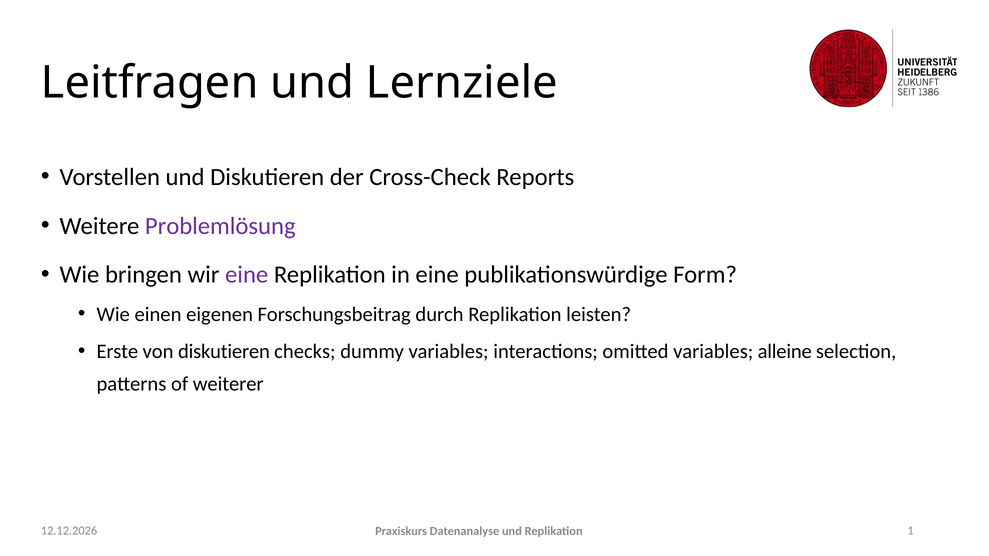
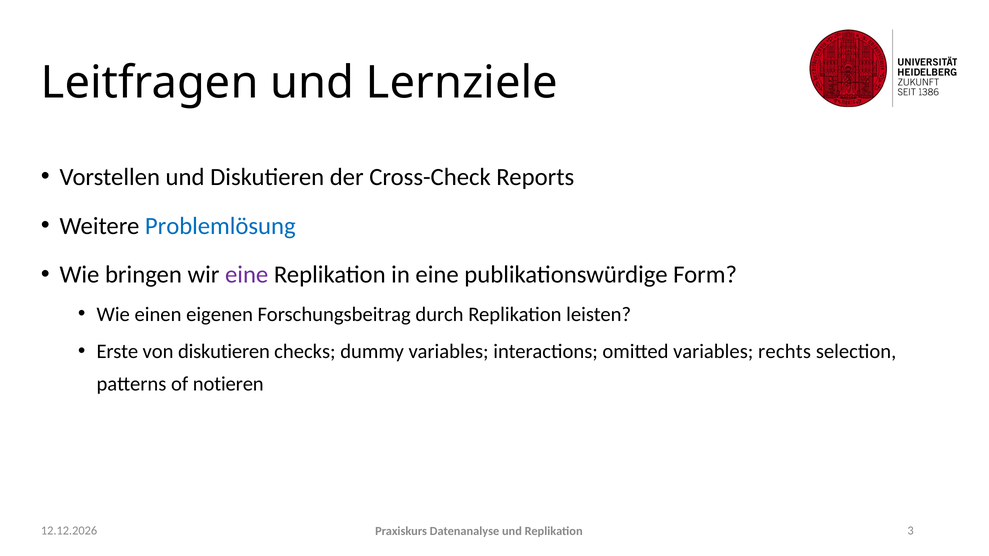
Problemlösung colour: purple -> blue
alleine: alleine -> rechts
weiterer: weiterer -> notieren
1: 1 -> 3
